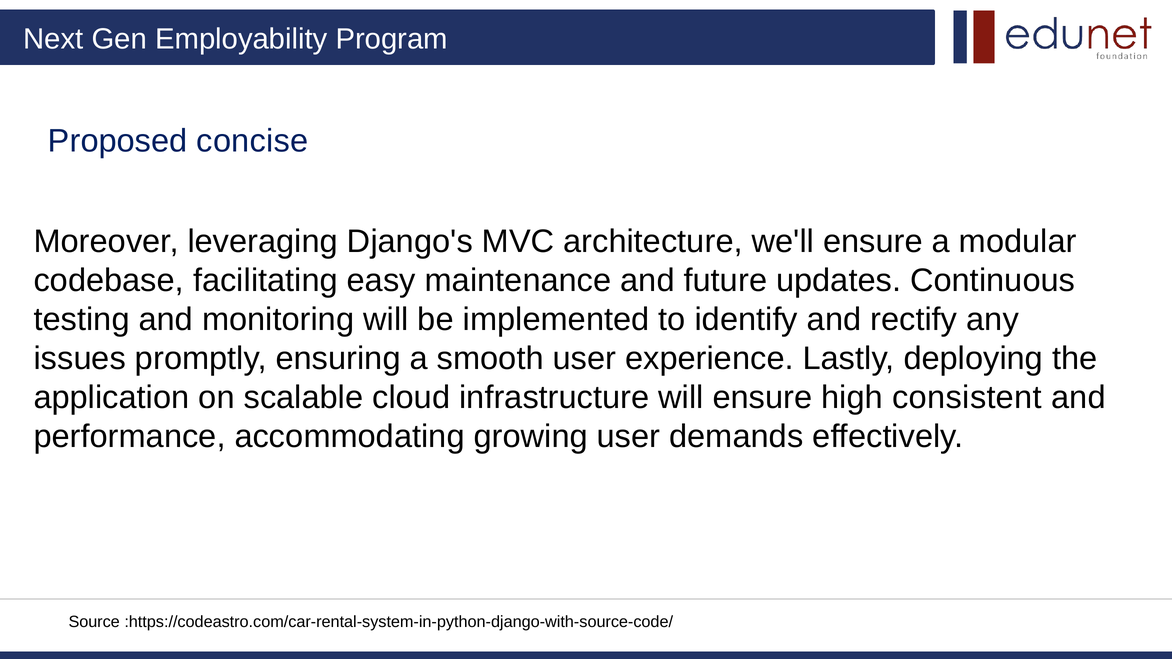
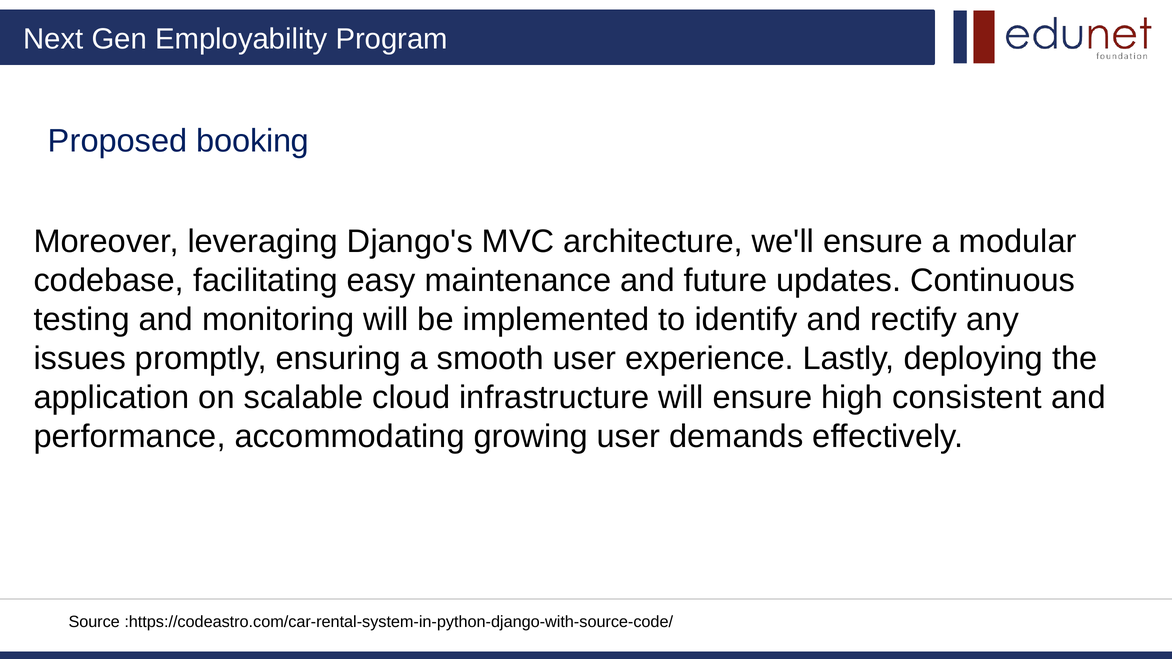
concise: concise -> booking
